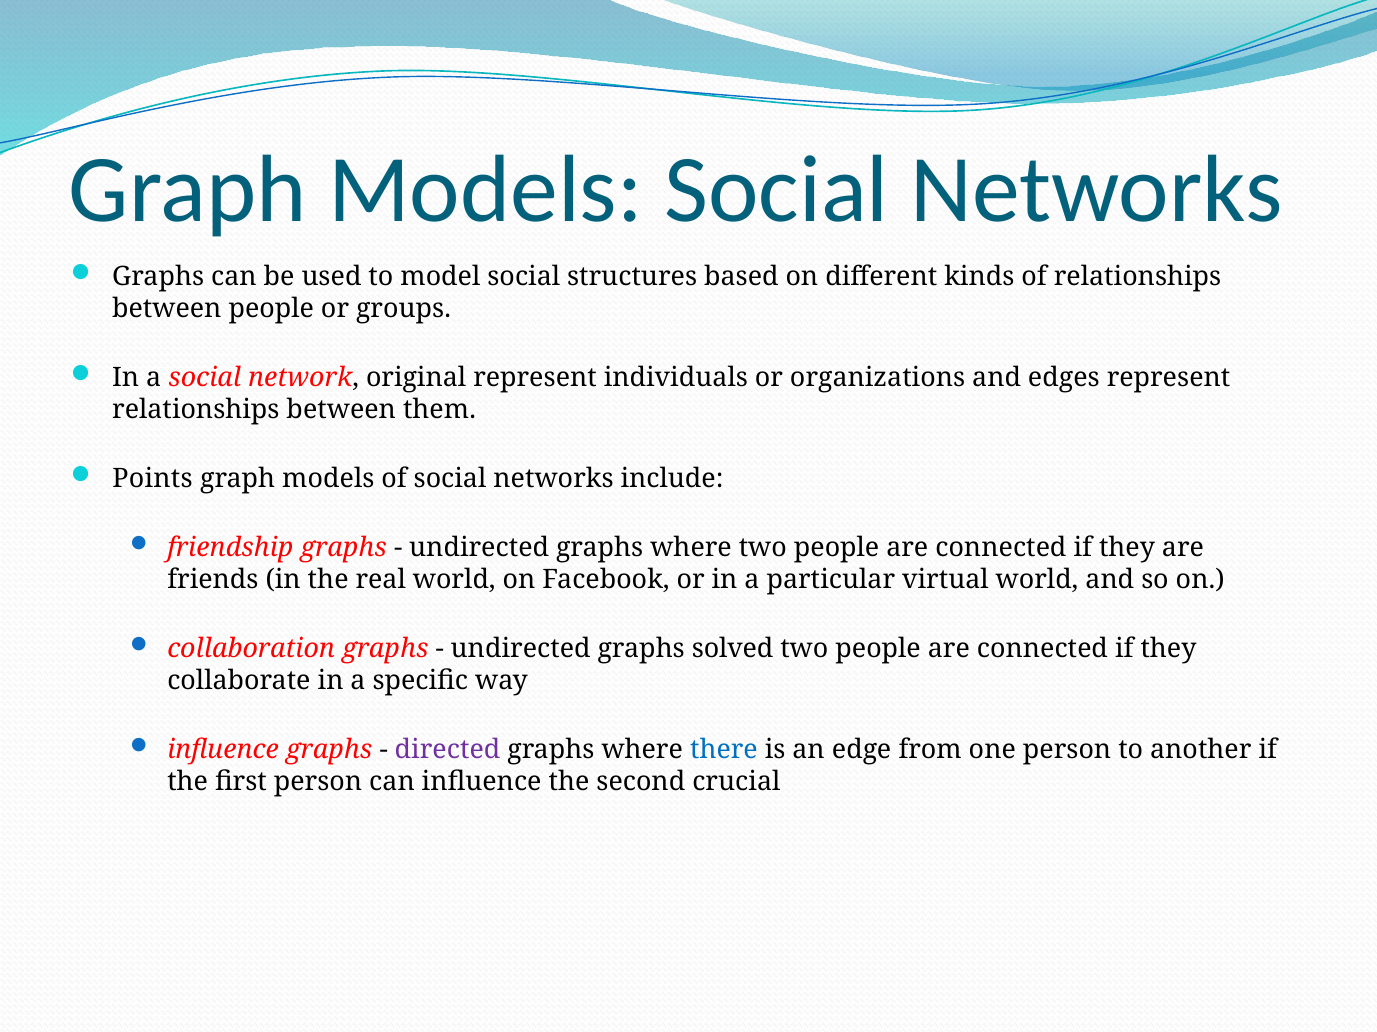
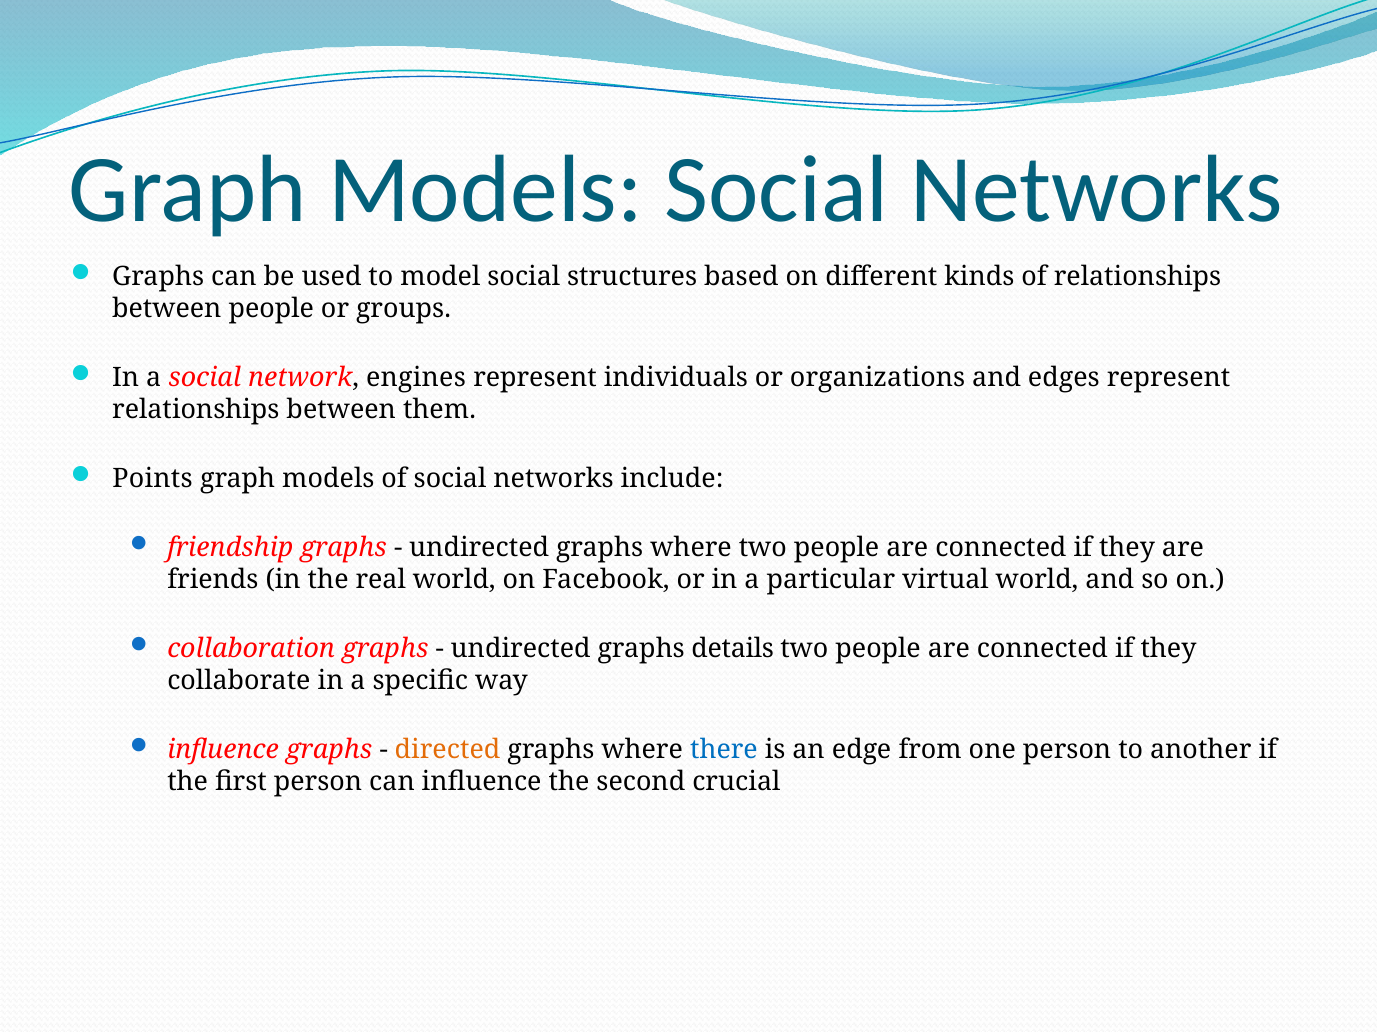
original: original -> engines
solved: solved -> details
directed colour: purple -> orange
